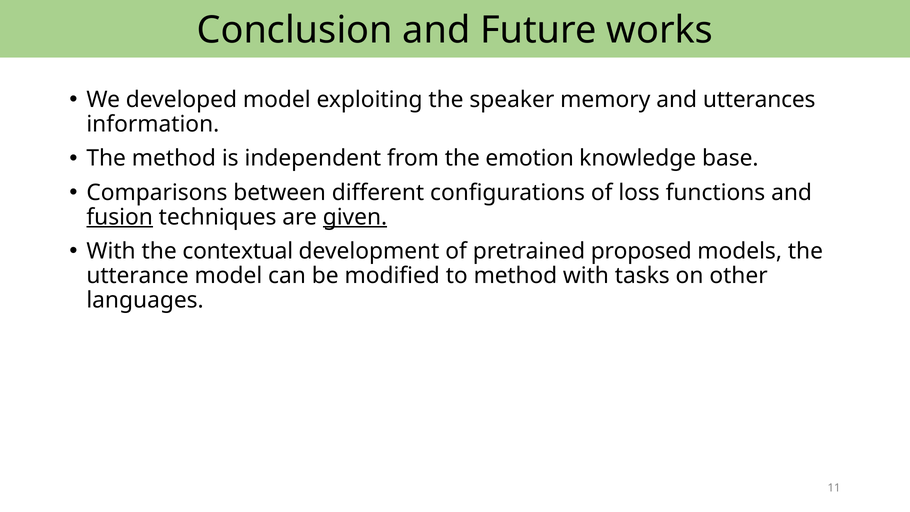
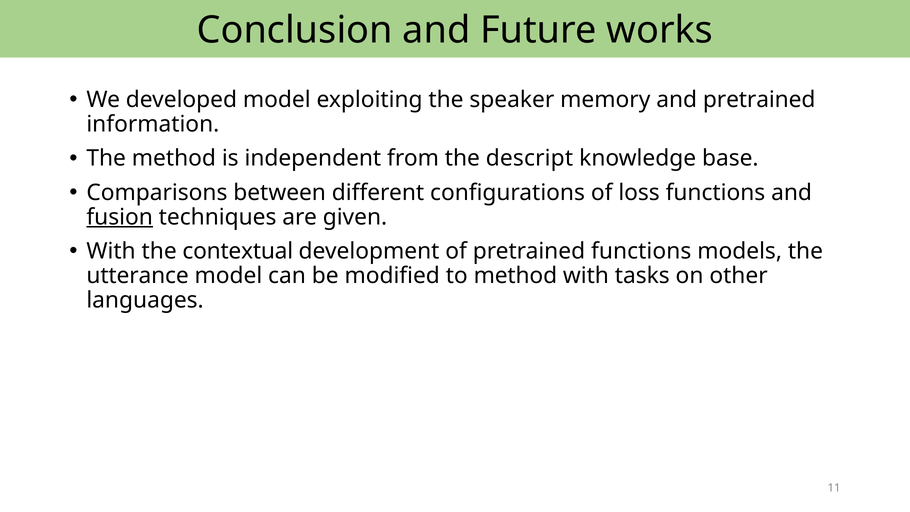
and utterances: utterances -> pretrained
emotion: emotion -> descript
given underline: present -> none
pretrained proposed: proposed -> functions
